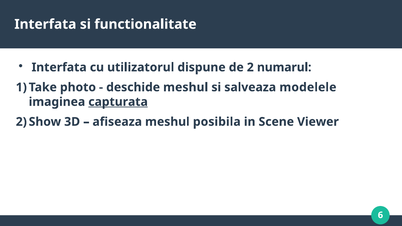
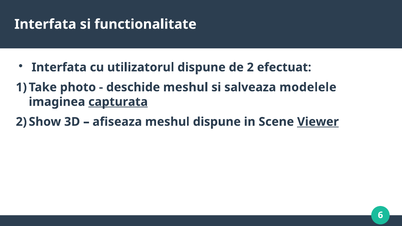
numarul: numarul -> efectuat
meshul posibila: posibila -> dispune
Viewer underline: none -> present
